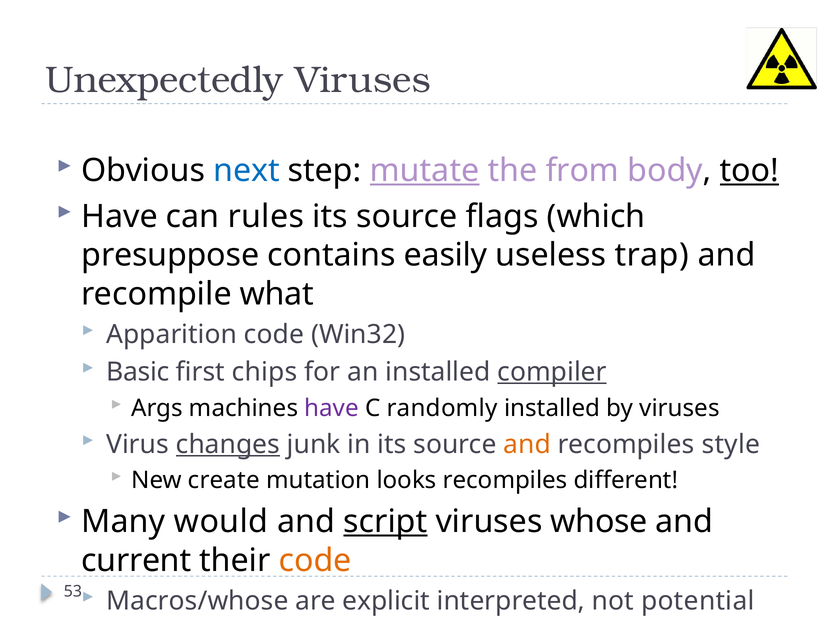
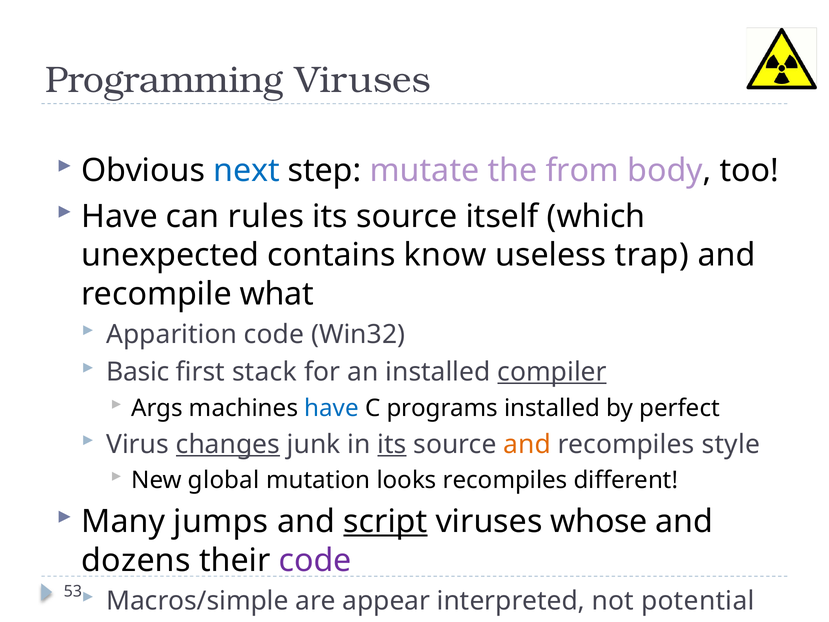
Unexpectedly: Unexpectedly -> Programming
mutate underline: present -> none
too underline: present -> none
flags: flags -> itself
presuppose: presuppose -> unexpected
easily: easily -> know
chips: chips -> stack
have at (332, 408) colour: purple -> blue
randomly: randomly -> programs
by viruses: viruses -> perfect
its at (392, 444) underline: none -> present
create: create -> global
would: would -> jumps
current: current -> dozens
code at (315, 560) colour: orange -> purple
Macros/whose: Macros/whose -> Macros/simple
explicit: explicit -> appear
